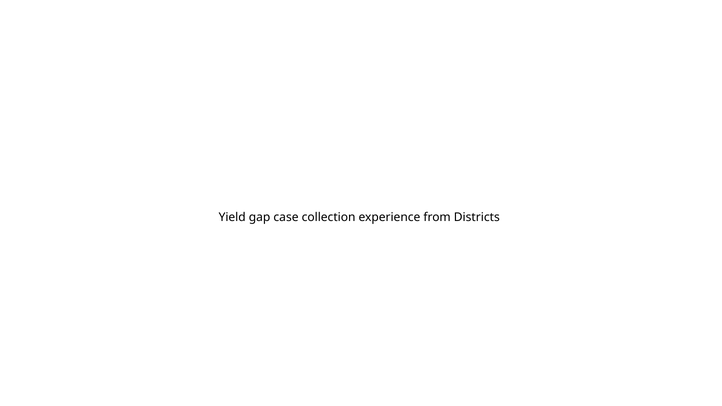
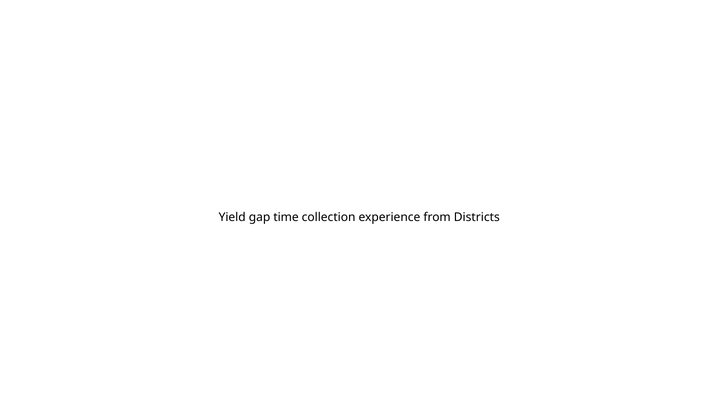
case: case -> time
